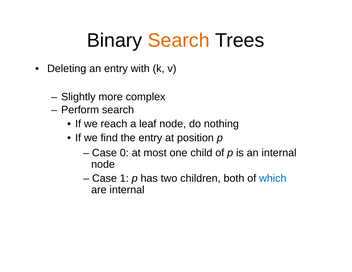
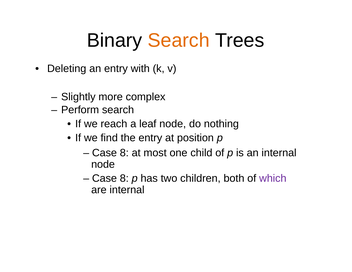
0 at (124, 153): 0 -> 8
1 at (124, 178): 1 -> 8
which colour: blue -> purple
